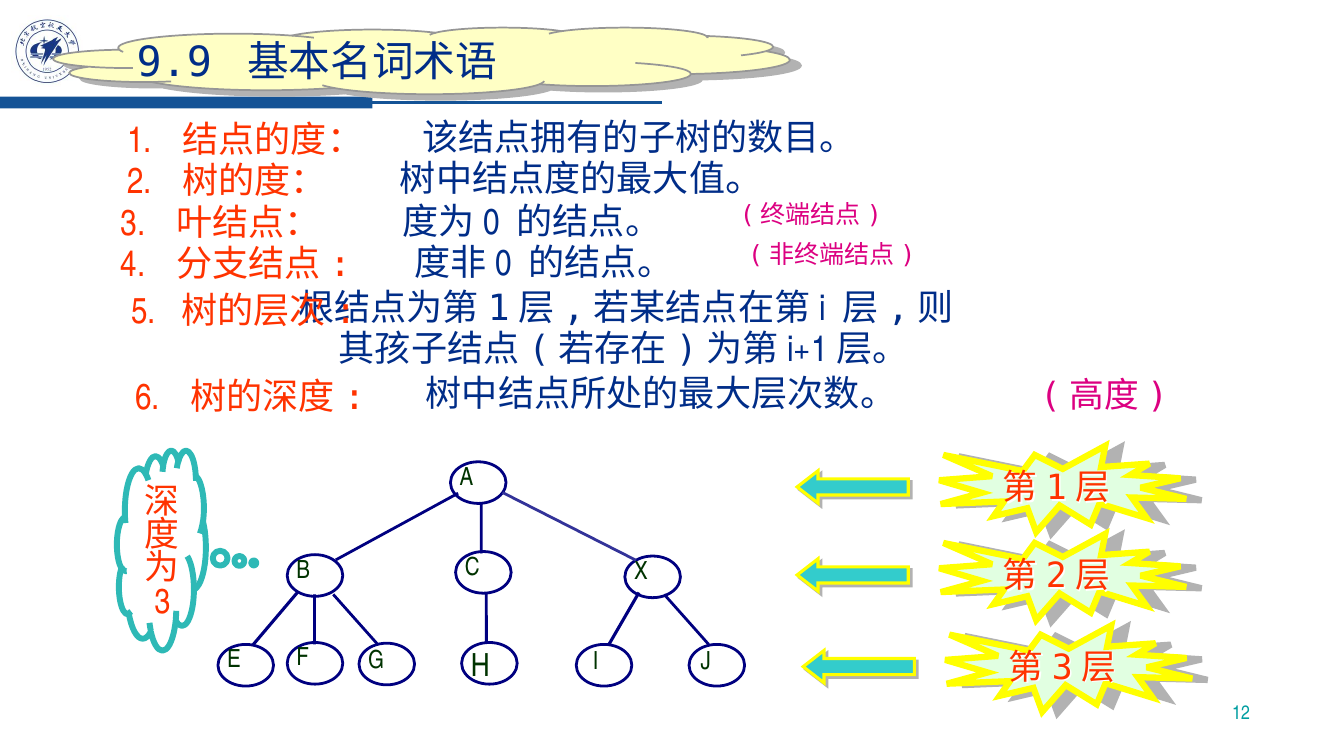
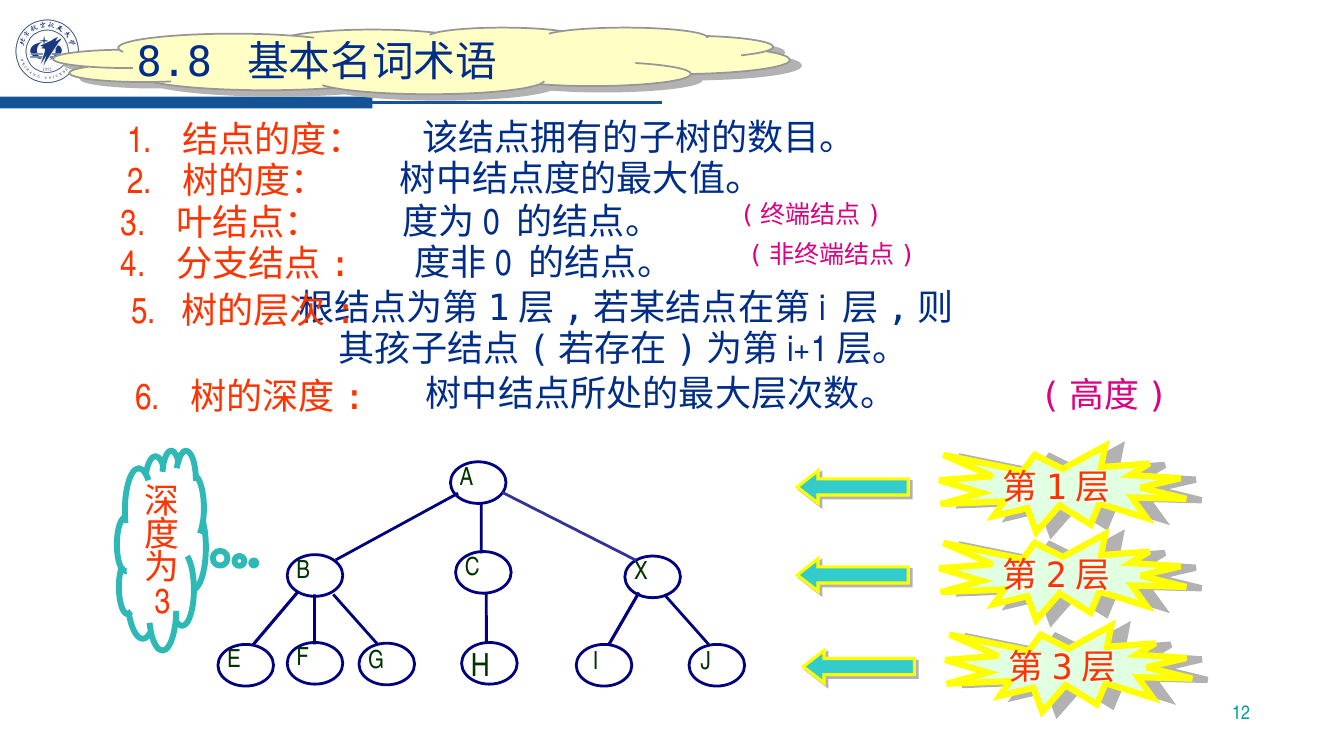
9.9: 9.9 -> 8.8
